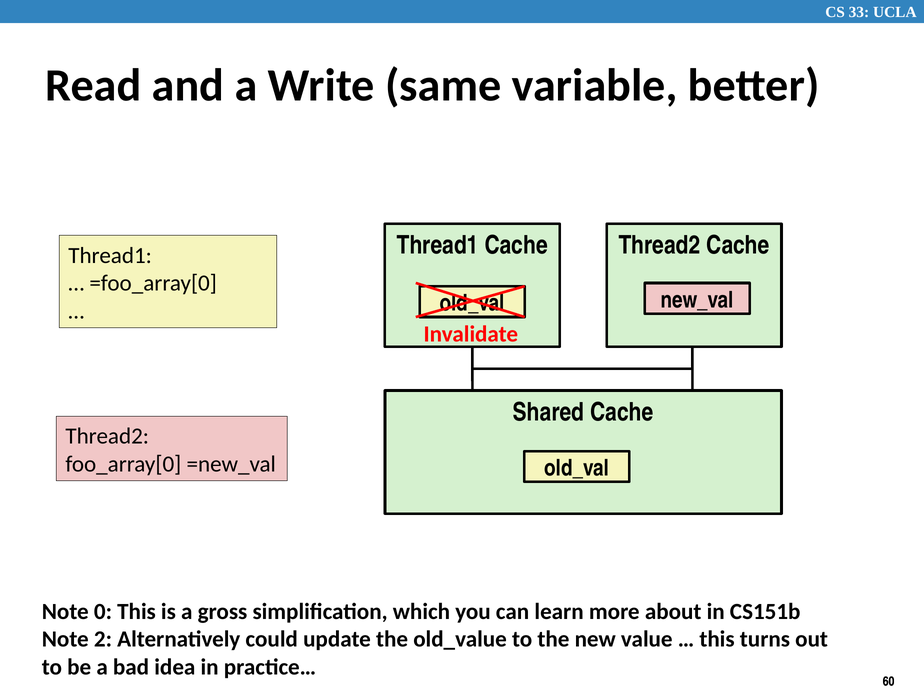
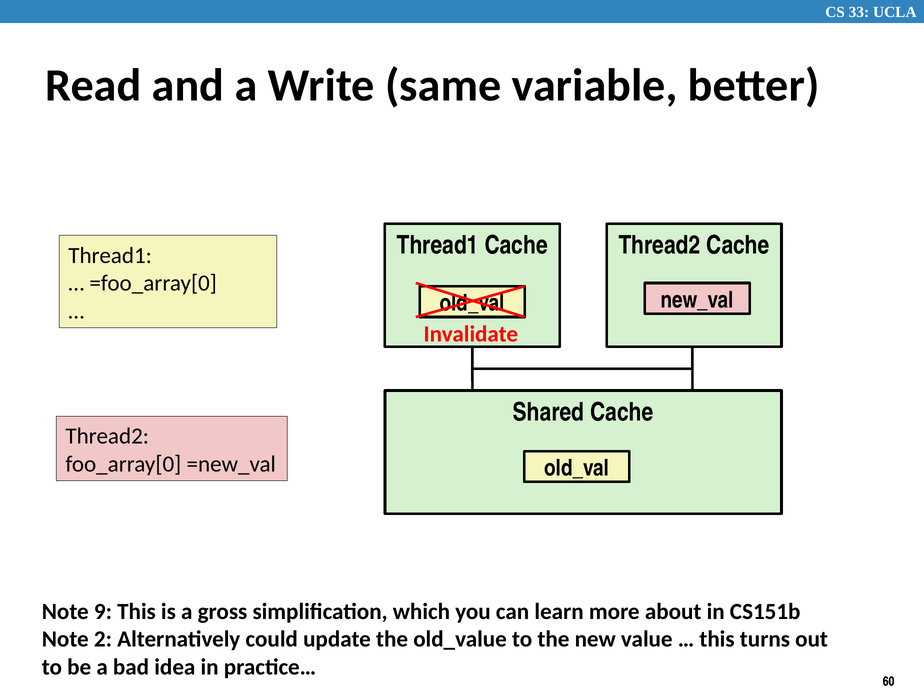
0: 0 -> 9
